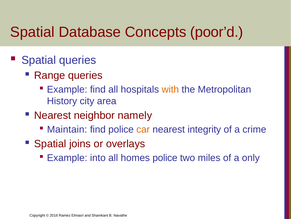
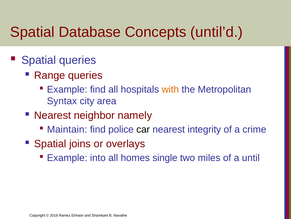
poor’d: poor’d -> until’d
History: History -> Syntax
car colour: orange -> black
homes police: police -> single
only: only -> until
